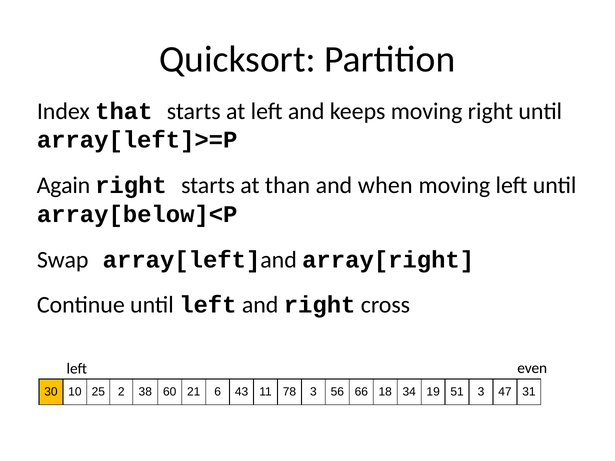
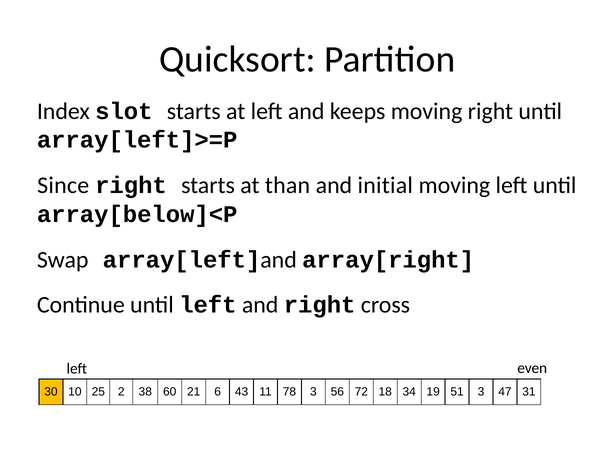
that: that -> slot
Again: Again -> Since
when: when -> initial
66: 66 -> 72
